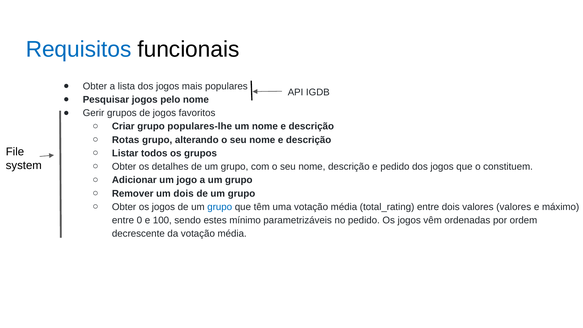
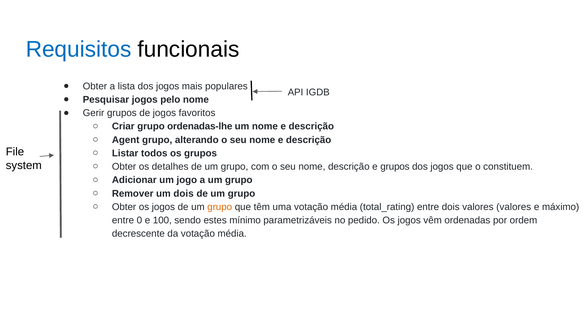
populares-lhe: populares-lhe -> ordenadas-lhe
Rotas: Rotas -> Agent
e pedido: pedido -> grupos
grupo at (220, 207) colour: blue -> orange
